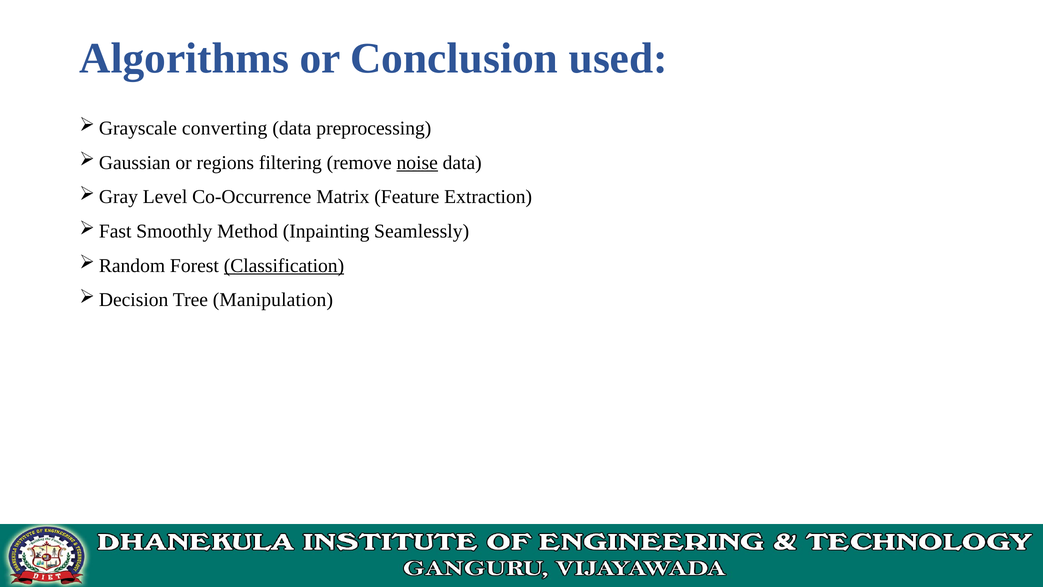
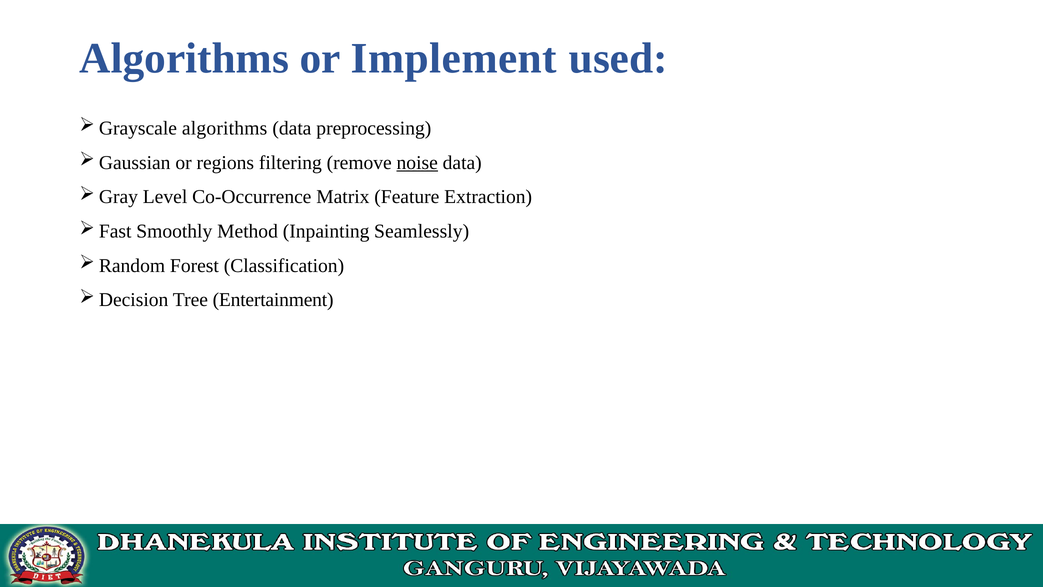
Conclusion: Conclusion -> Implement
converting at (225, 128): converting -> algorithms
Classification underline: present -> none
Manipulation: Manipulation -> Entertainment
